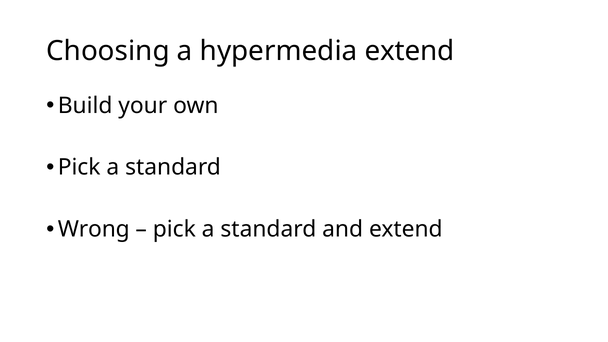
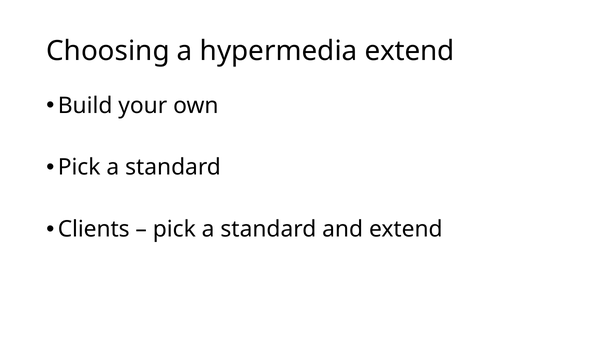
Wrong: Wrong -> Clients
